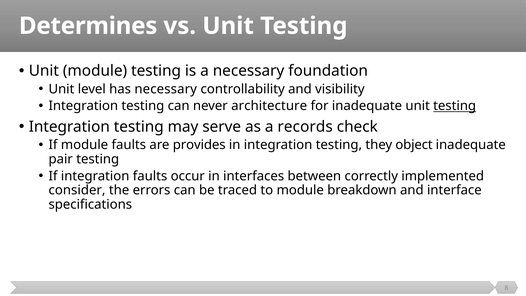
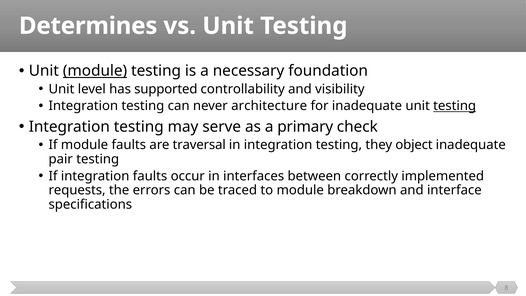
module at (95, 71) underline: none -> present
has necessary: necessary -> supported
records: records -> primary
provides: provides -> traversal
consider: consider -> requests
